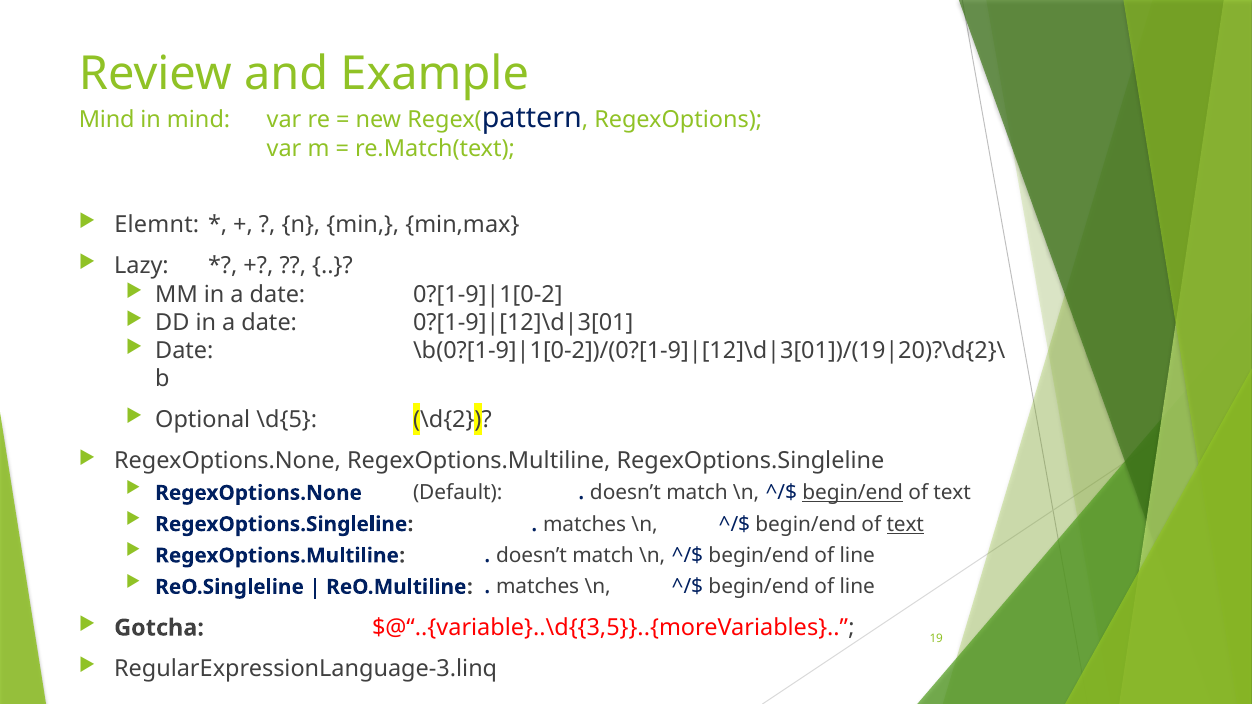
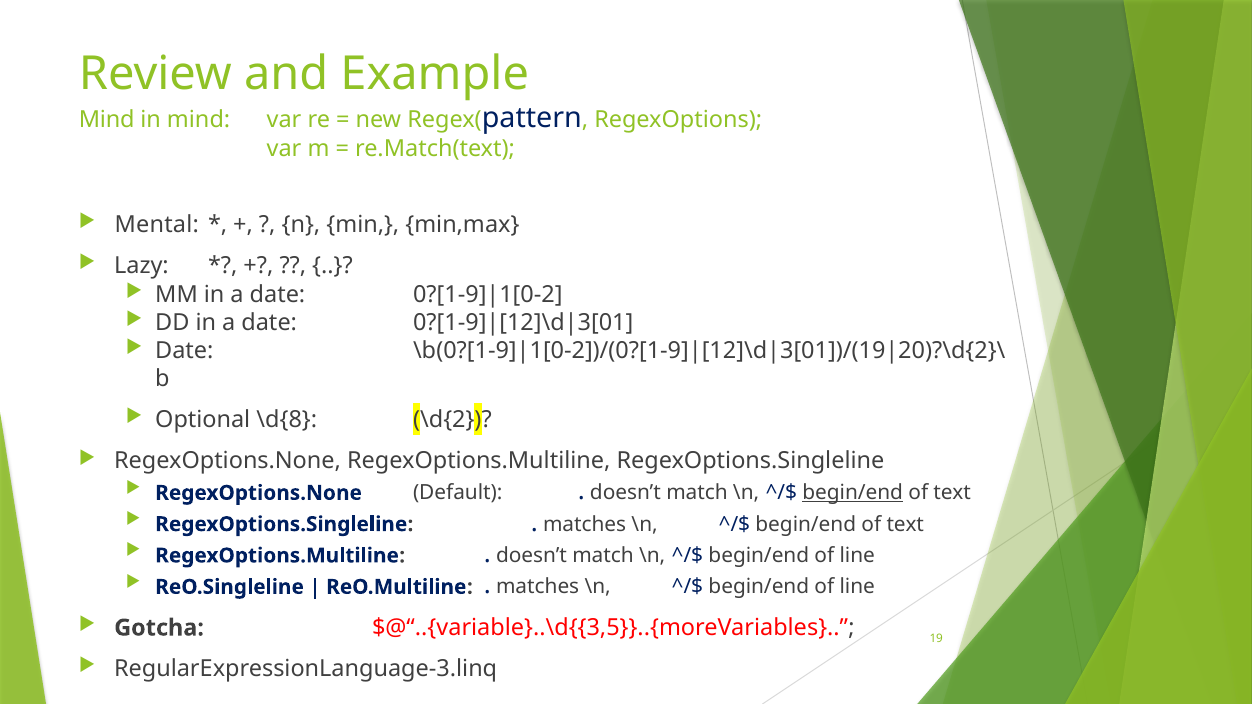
Elemnt: Elemnt -> Mental
\d{5: \d{5 -> \d{8
text at (905, 524) underline: present -> none
